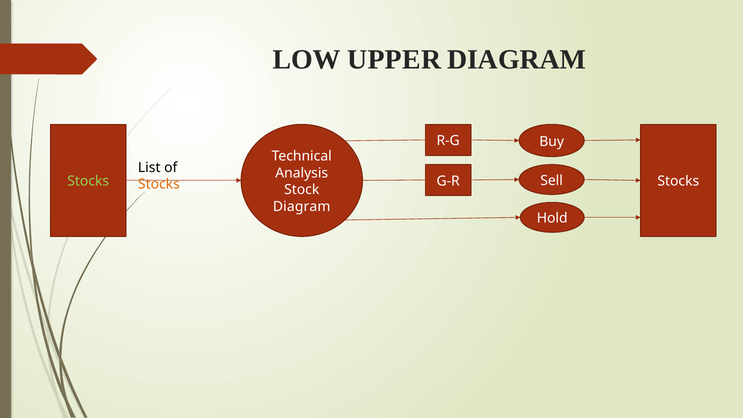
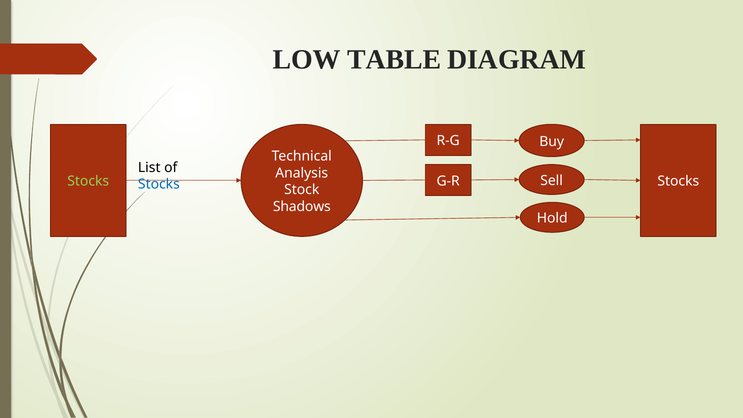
UPPER: UPPER -> TABLE
Stocks at (159, 184) colour: orange -> blue
Diagram at (302, 206): Diagram -> Shadows
